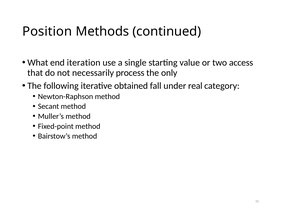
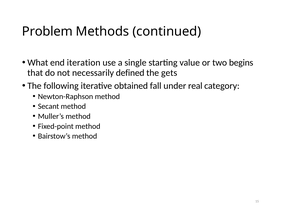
Position: Position -> Problem
access: access -> begins
process: process -> defined
only: only -> gets
